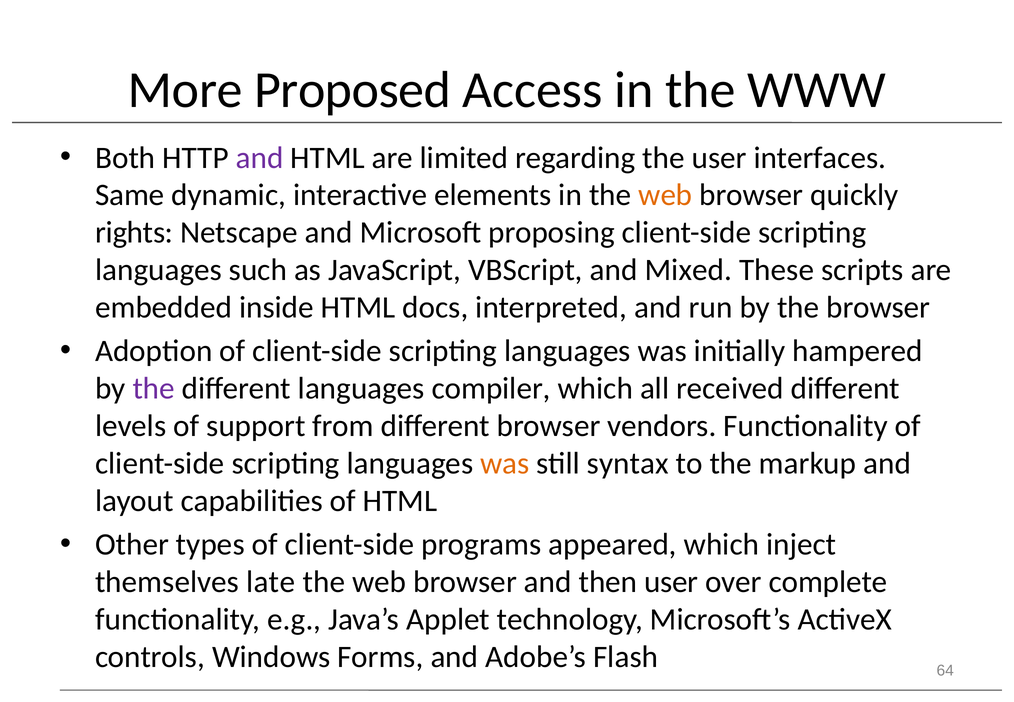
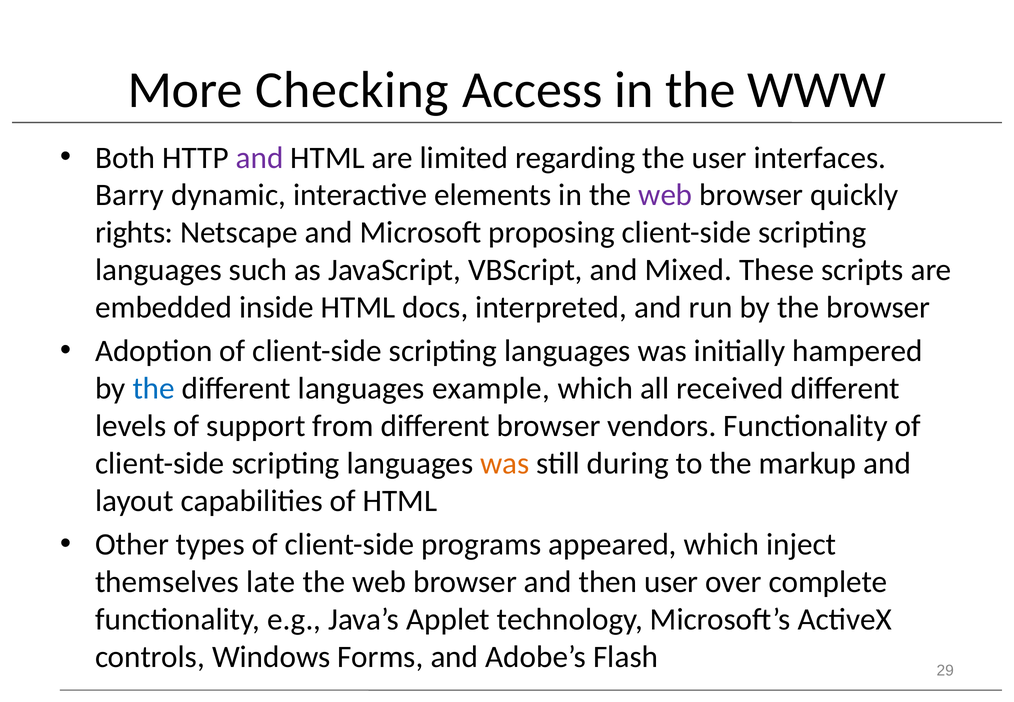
Proposed: Proposed -> Checking
Same: Same -> Barry
web at (665, 195) colour: orange -> purple
the at (154, 389) colour: purple -> blue
compiler: compiler -> example
syntax: syntax -> during
64: 64 -> 29
